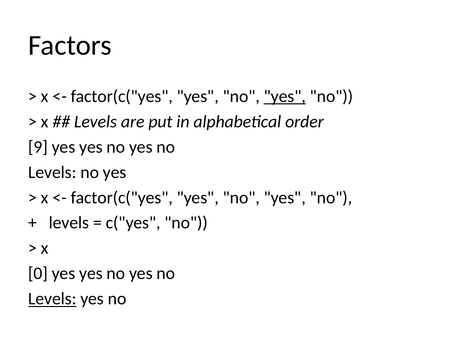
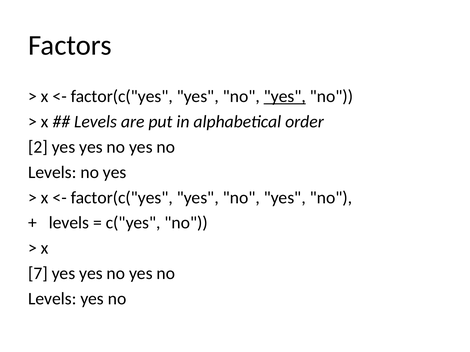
9: 9 -> 2
0: 0 -> 7
Levels at (52, 299) underline: present -> none
